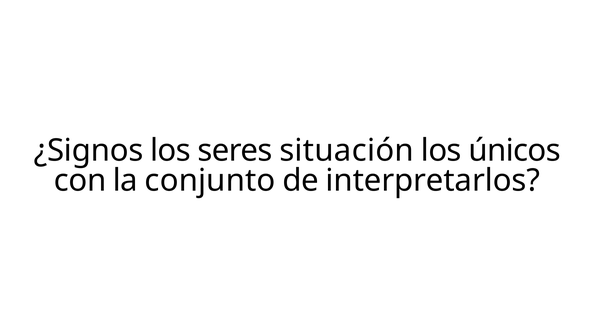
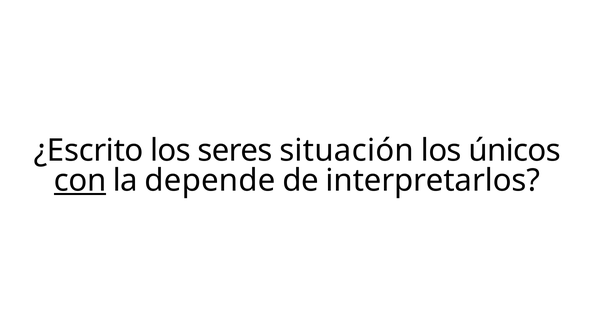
¿Signos: ¿Signos -> ¿Escrito
con underline: none -> present
conjunto: conjunto -> depende
